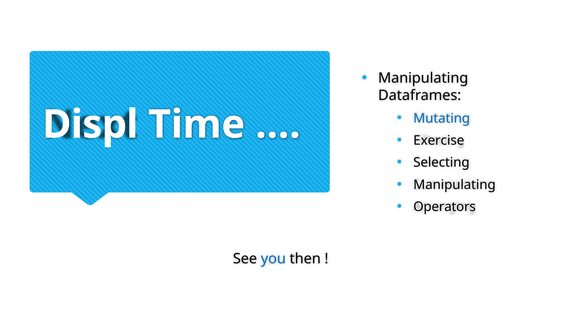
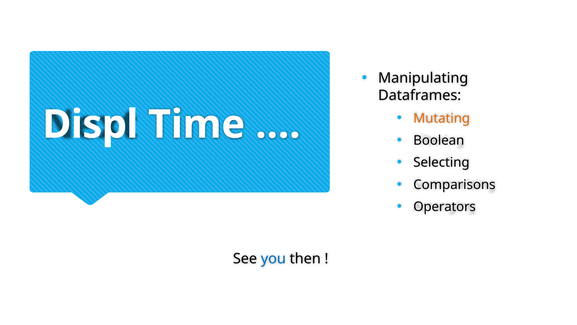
Mutating colour: blue -> orange
Exercise: Exercise -> Boolean
Manipulating at (454, 184): Manipulating -> Comparisons
